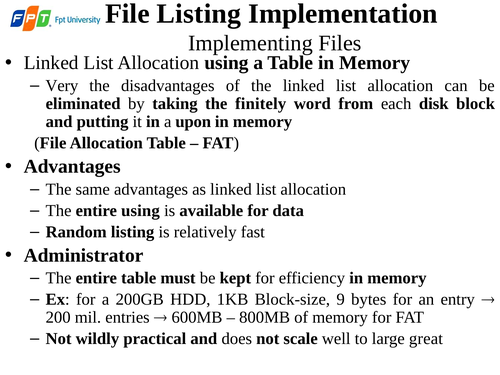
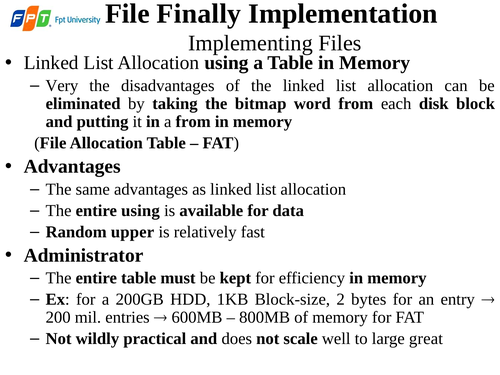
File Listing: Listing -> Finally
finitely: finitely -> bitmap
a upon: upon -> from
Random listing: listing -> upper
9: 9 -> 2
